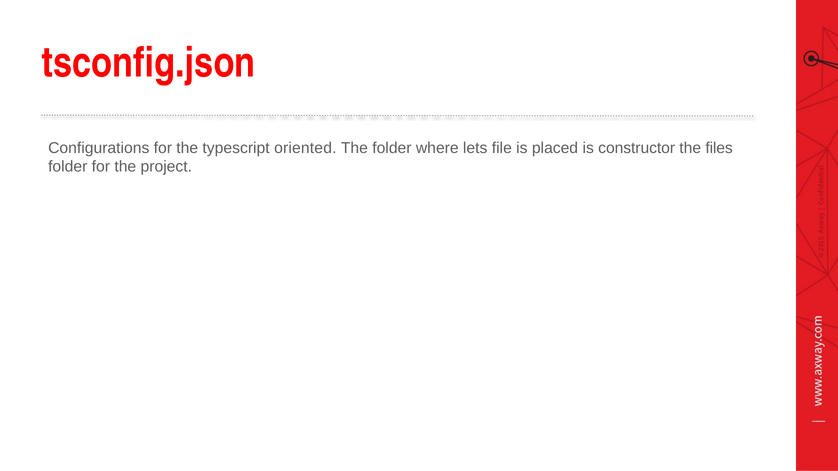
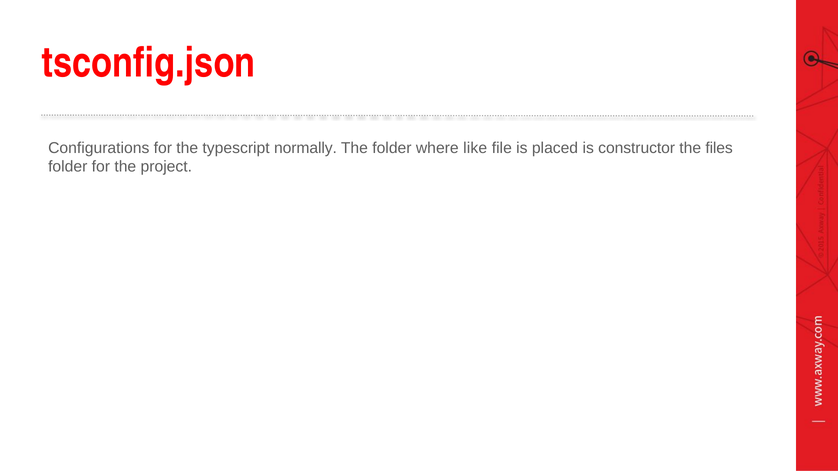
oriented: oriented -> normally
lets: lets -> like
